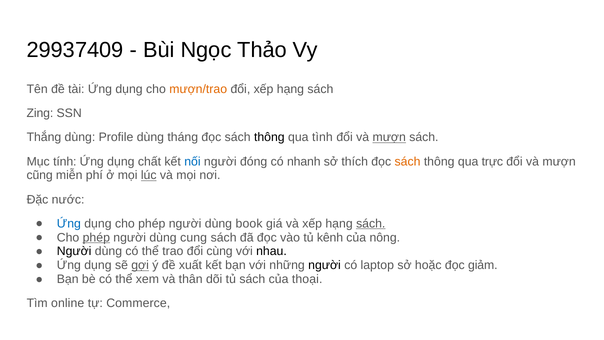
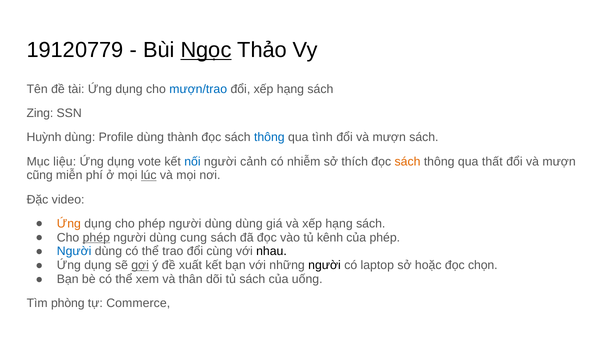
29937409: 29937409 -> 19120779
Ngọc underline: none -> present
mượn/trao colour: orange -> blue
Thắng: Thắng -> Huỳnh
tháng: tháng -> thành
thông at (269, 137) colour: black -> blue
mượn at (389, 137) underline: present -> none
tính: tính -> liệu
chất: chất -> vote
đóng: đóng -> cảnh
nhanh: nhanh -> nhiễm
trực: trực -> thất
nước: nước -> video
Ứng at (69, 223) colour: blue -> orange
dùng book: book -> dùng
sách at (371, 223) underline: present -> none
của nông: nông -> phép
Người at (74, 251) colour: black -> blue
giảm: giảm -> chọn
thoại: thoại -> uống
online: online -> phòng
